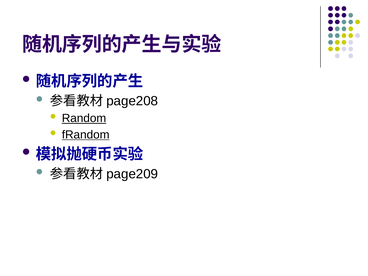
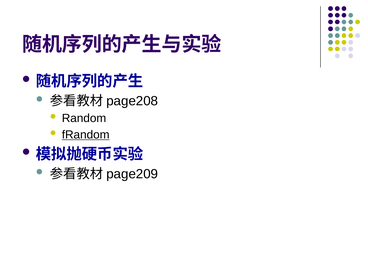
Random underline: present -> none
